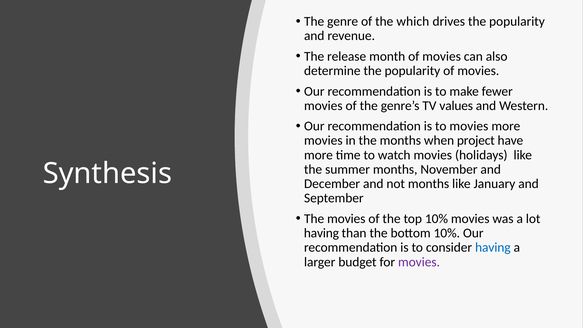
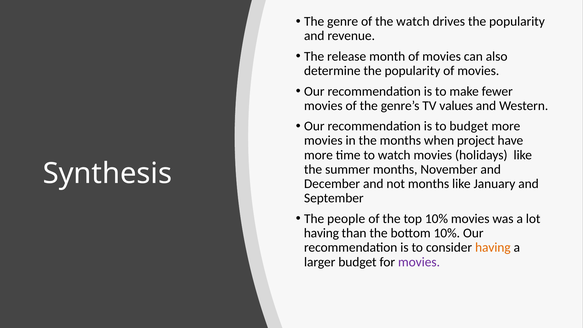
the which: which -> watch
to movies: movies -> budget
The movies: movies -> people
having at (493, 247) colour: blue -> orange
